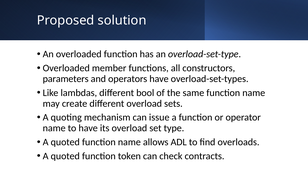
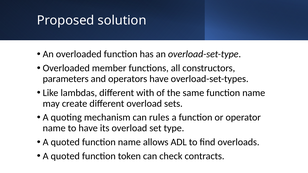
bool: bool -> with
issue: issue -> rules
